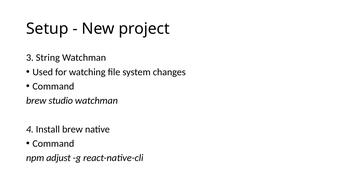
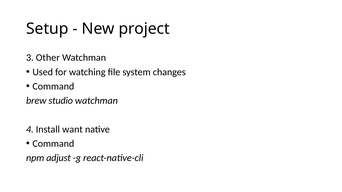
String: String -> Other
Install brew: brew -> want
